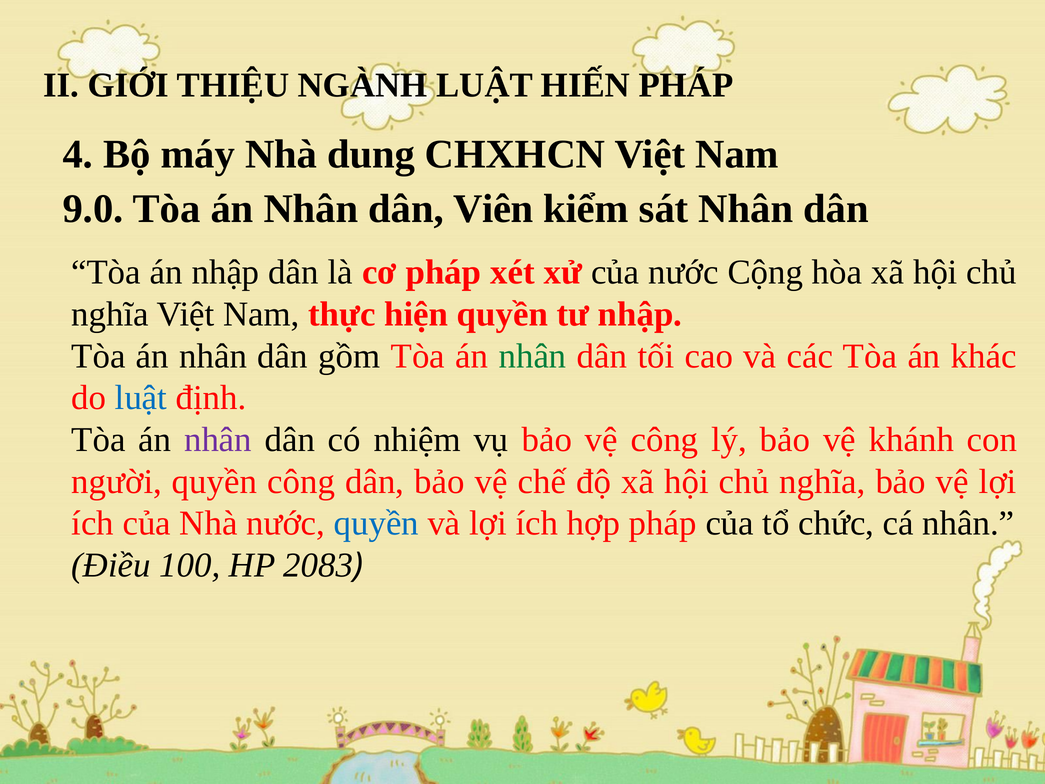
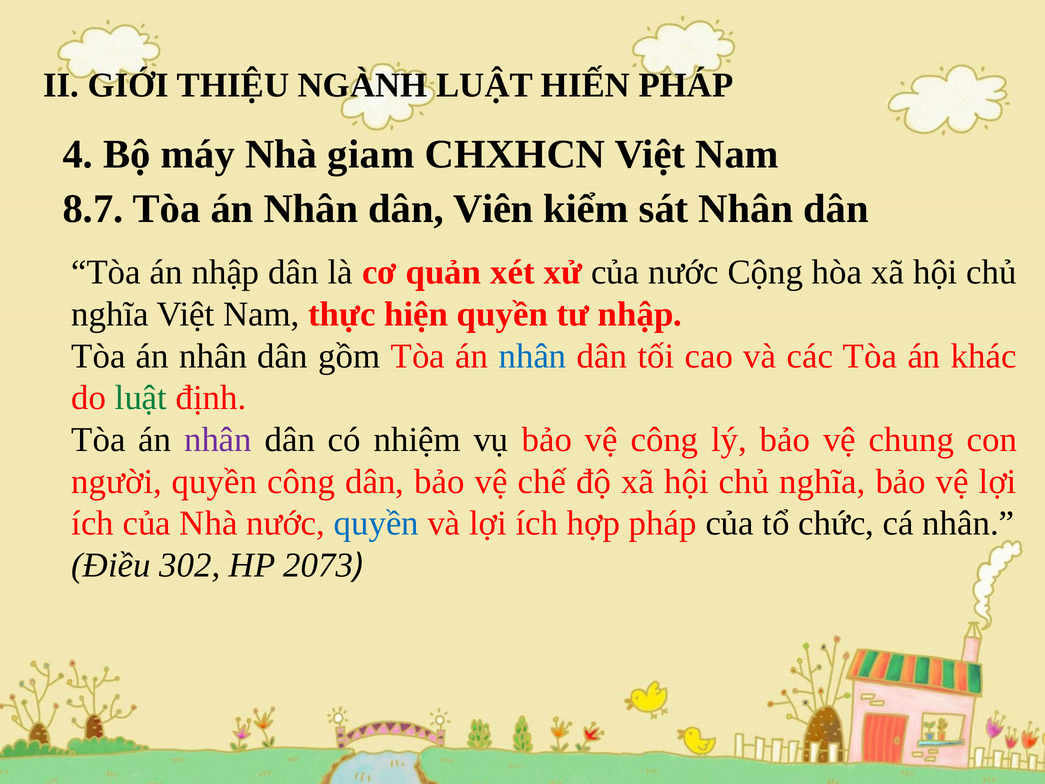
dung: dung -> giam
9.0: 9.0 -> 8.7
cơ pháp: pháp -> quản
nhân at (533, 356) colour: green -> blue
luật at (141, 398) colour: blue -> green
khánh: khánh -> chung
100: 100 -> 302
2083: 2083 -> 2073
